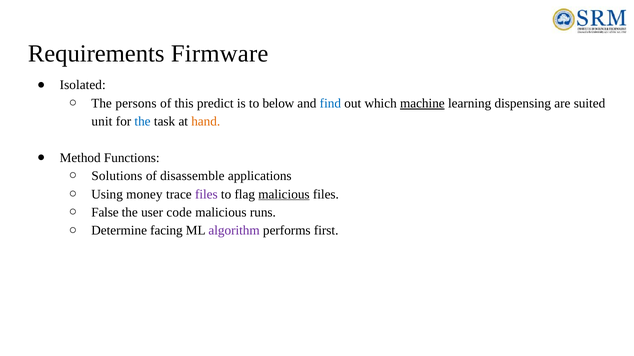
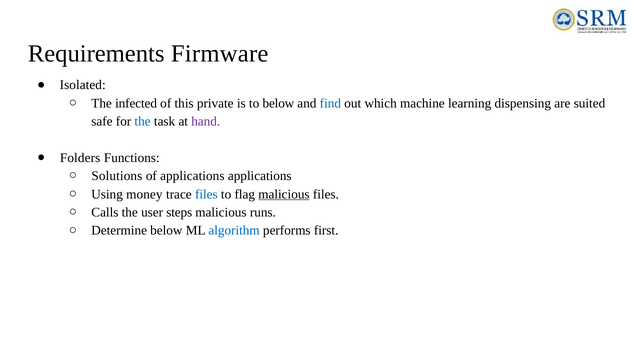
persons: persons -> infected
predict: predict -> private
machine underline: present -> none
unit: unit -> safe
hand colour: orange -> purple
Method: Method -> Folders
of disassemble: disassemble -> applications
files at (206, 195) colour: purple -> blue
False: False -> Calls
code: code -> steps
Determine facing: facing -> below
algorithm colour: purple -> blue
